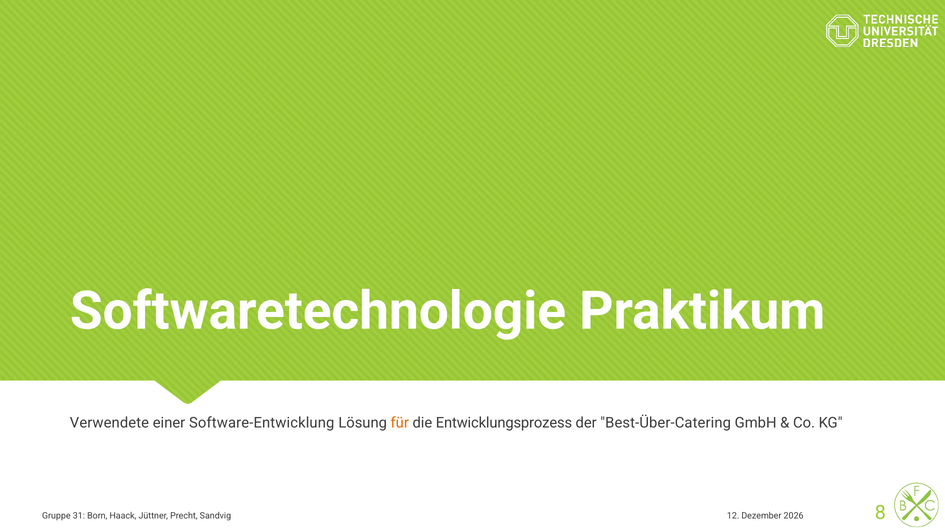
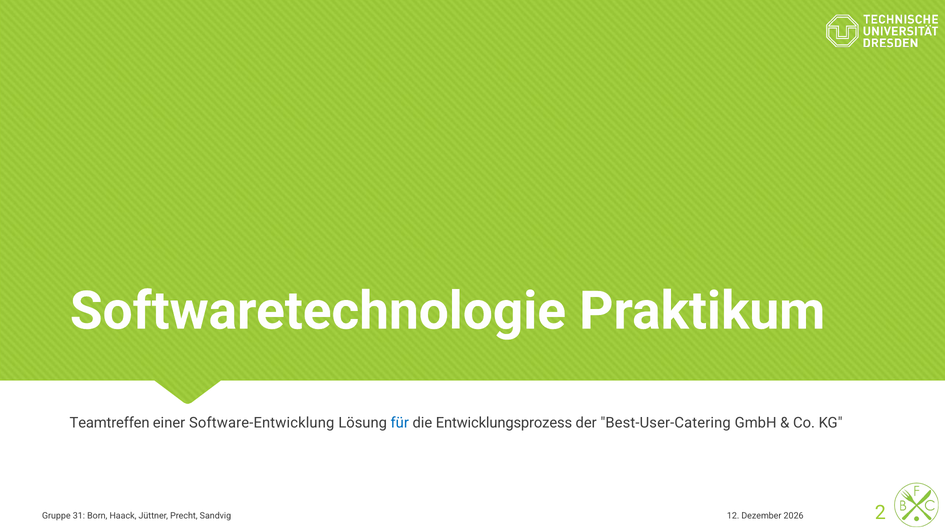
Verwendete: Verwendete -> Teamtreffen
für colour: orange -> blue
Best-Über-Catering: Best-Über-Catering -> Best-User-Catering
8: 8 -> 2
